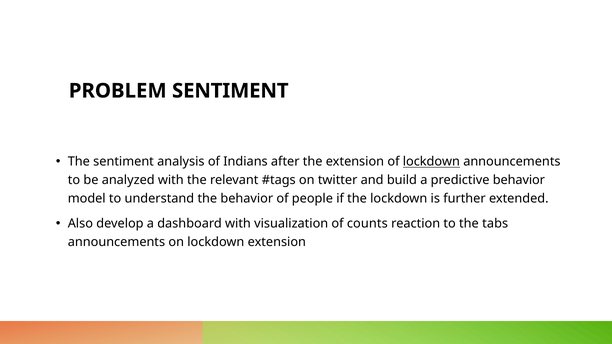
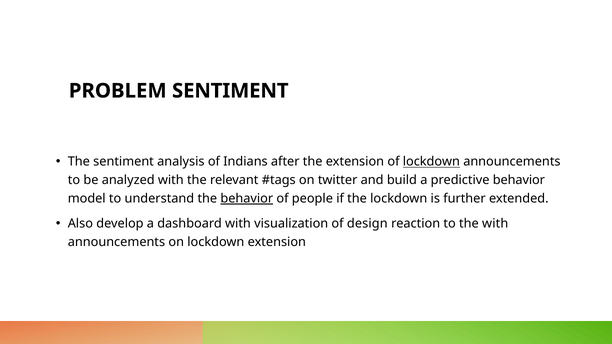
behavior at (247, 199) underline: none -> present
counts: counts -> design
the tabs: tabs -> with
